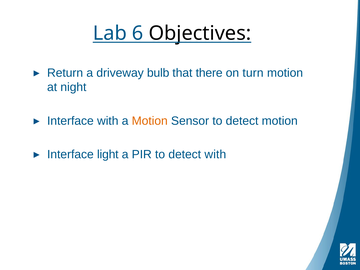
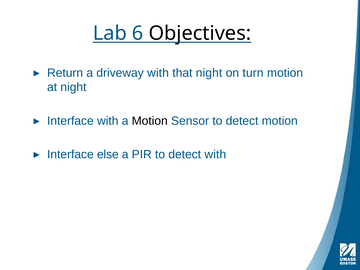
driveway bulb: bulb -> with
that there: there -> night
Motion at (150, 121) colour: orange -> black
light: light -> else
